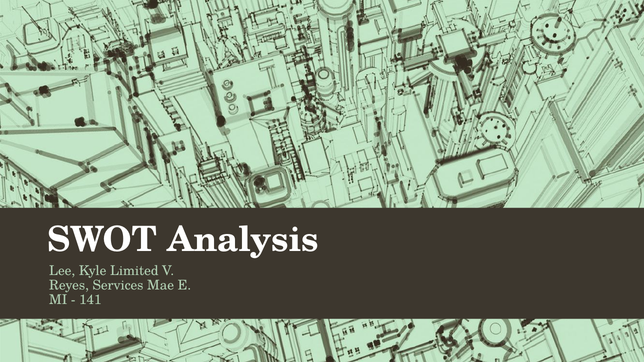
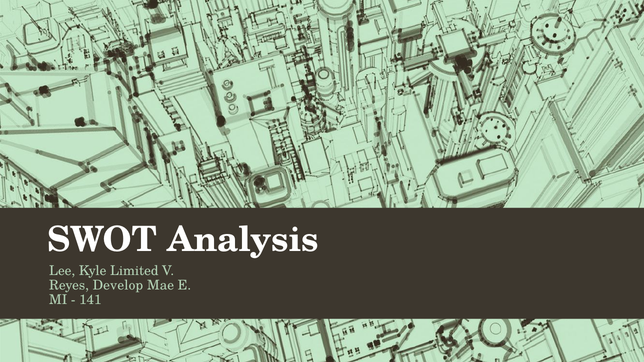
Services: Services -> Develop
